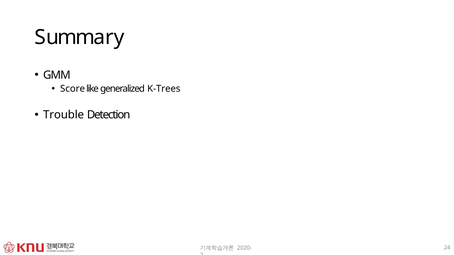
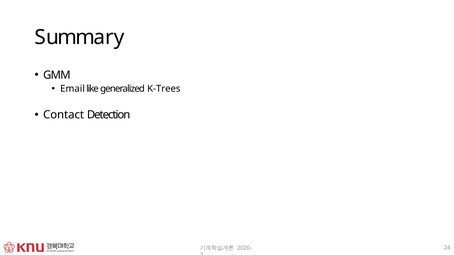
Score: Score -> Email
Trouble: Trouble -> Contact
